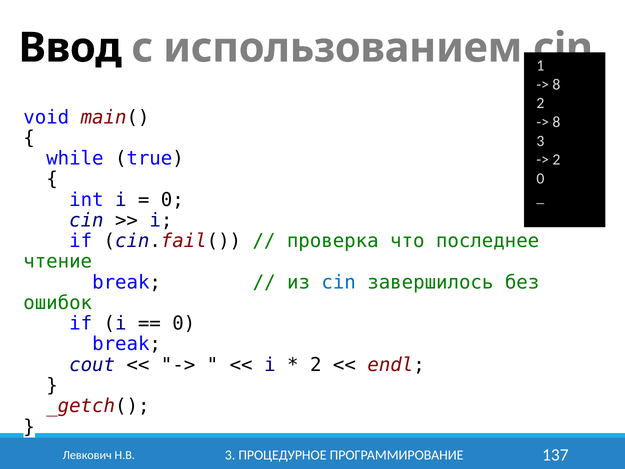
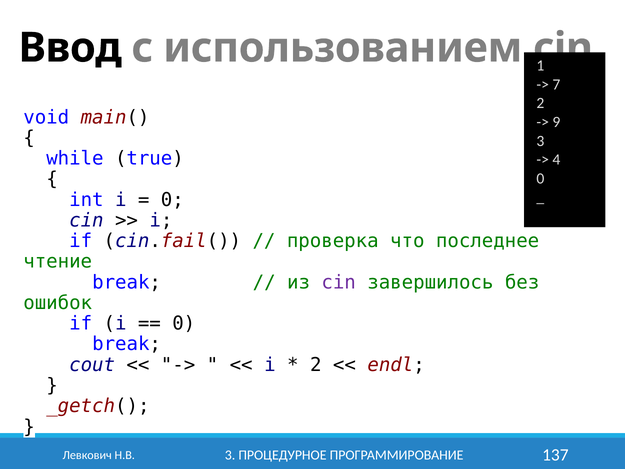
8 at (556, 85): 8 -> 7
8 at (556, 122): 8 -> 9
2 at (556, 160): 2 -> 4
cin at (339, 282) colour: blue -> purple
